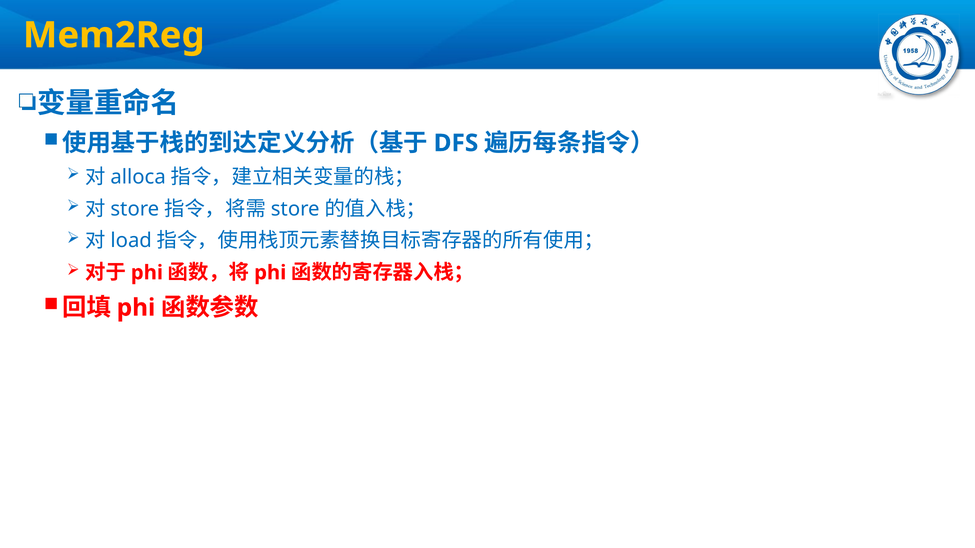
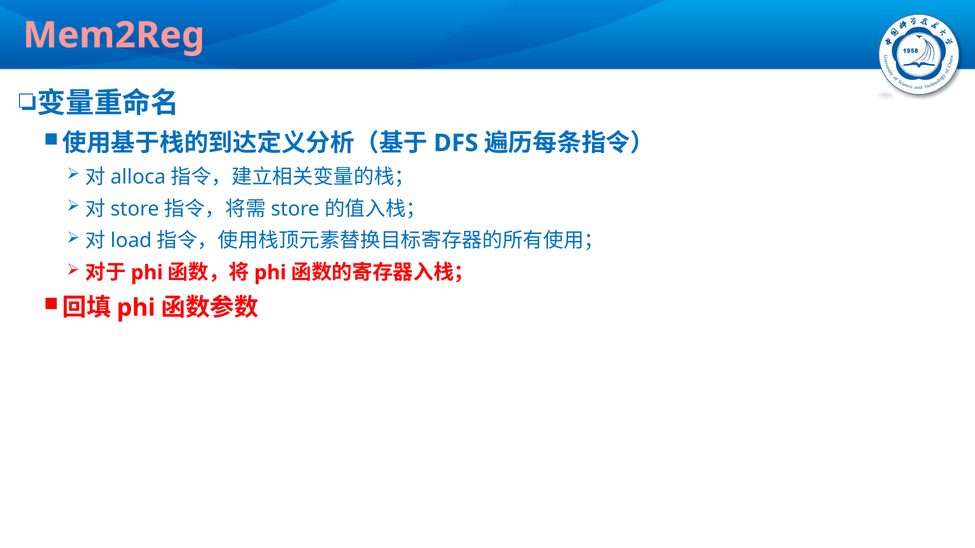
Mem2Reg colour: yellow -> pink
